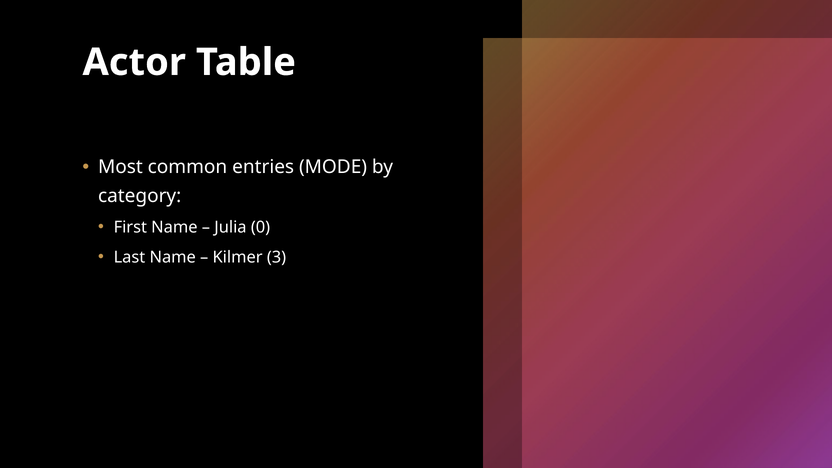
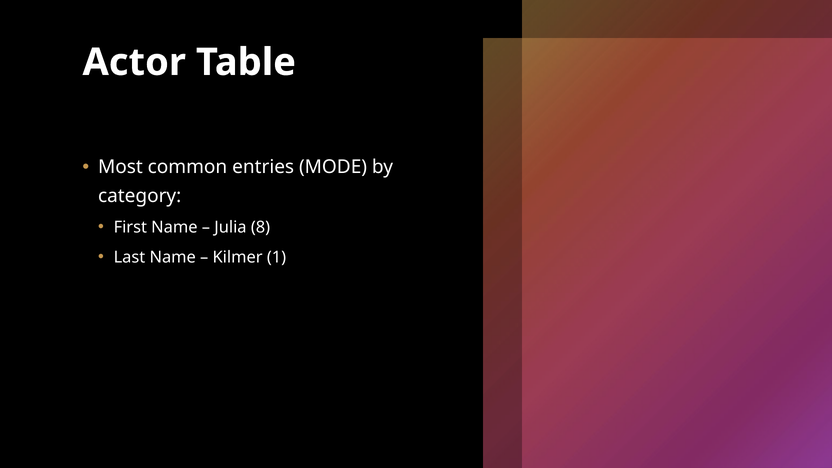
0: 0 -> 8
3: 3 -> 1
